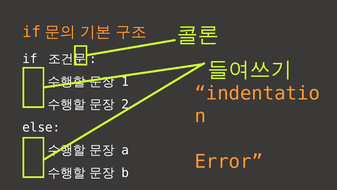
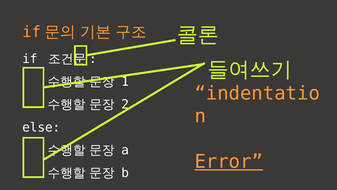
Error underline: none -> present
